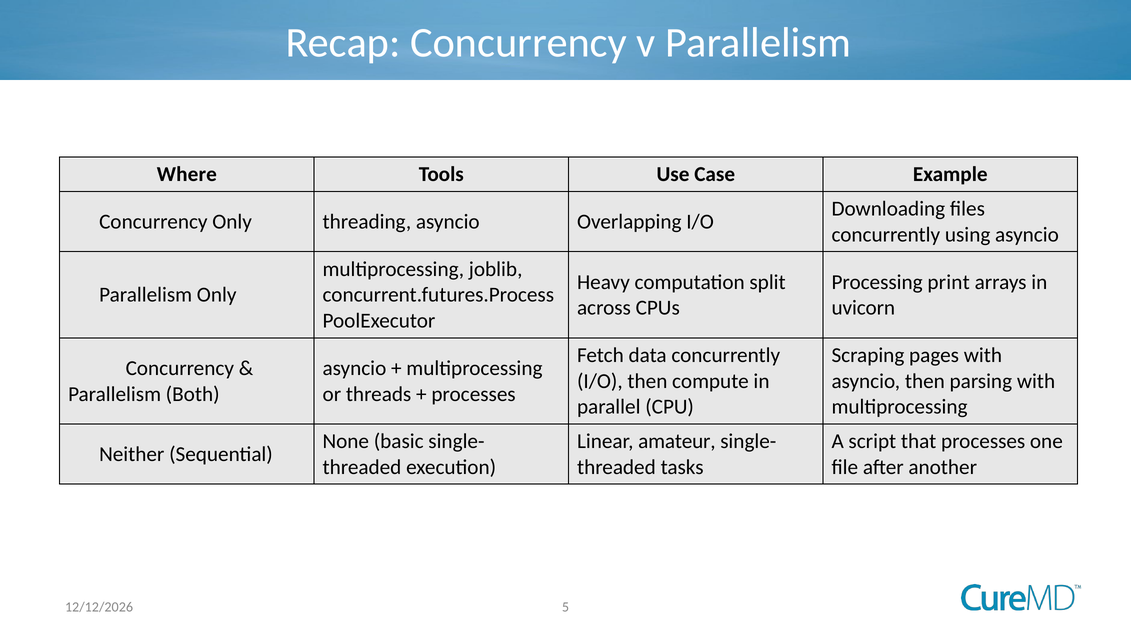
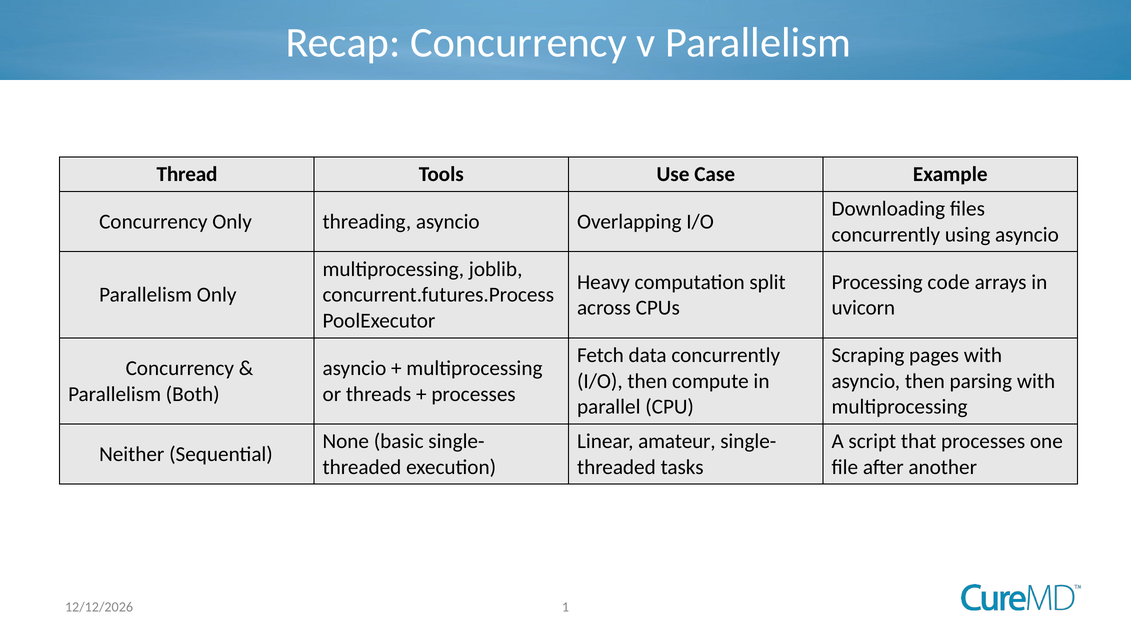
Where: Where -> Thread
print: print -> code
5: 5 -> 1
